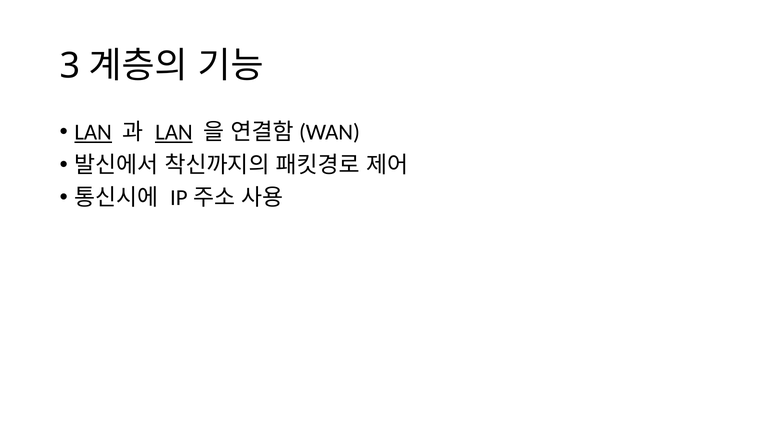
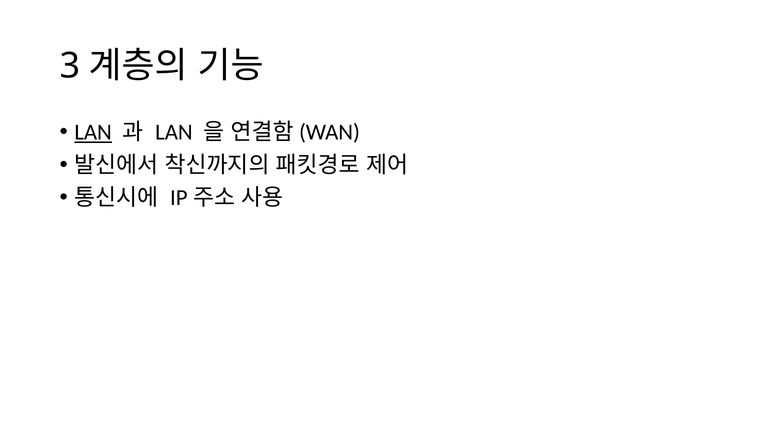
LAN at (174, 132) underline: present -> none
